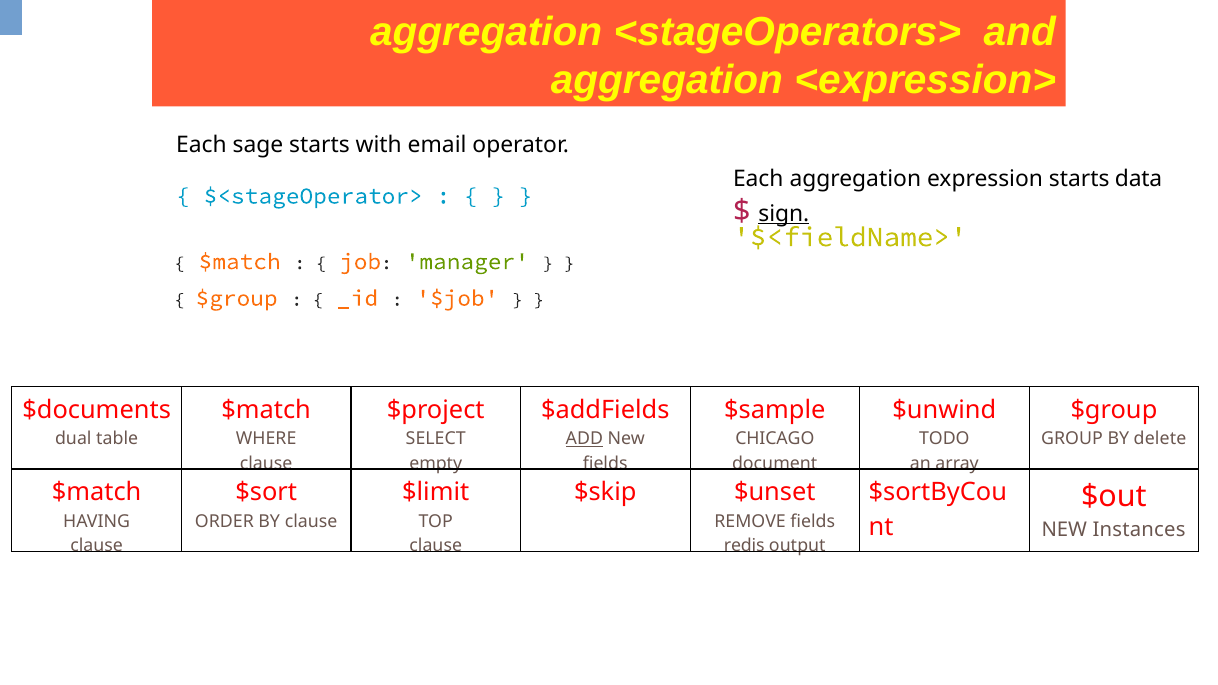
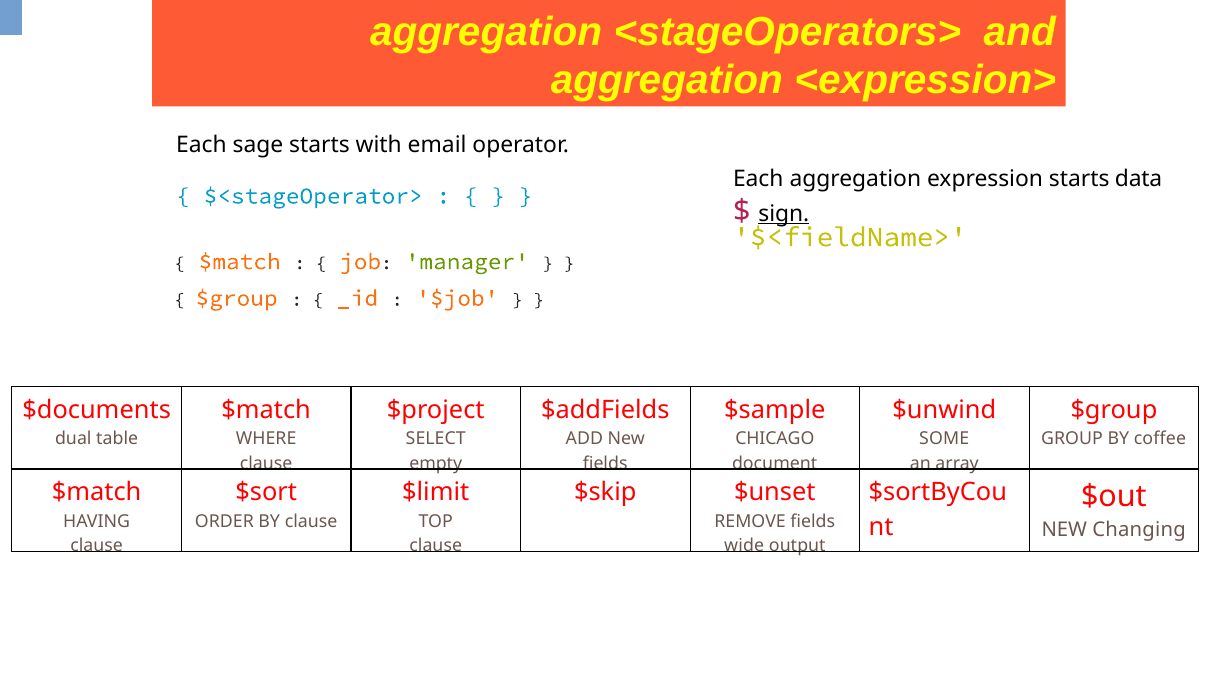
ADD underline: present -> none
TODO: TODO -> SOME
delete: delete -> coffee
Instances: Instances -> Changing
redis: redis -> wide
